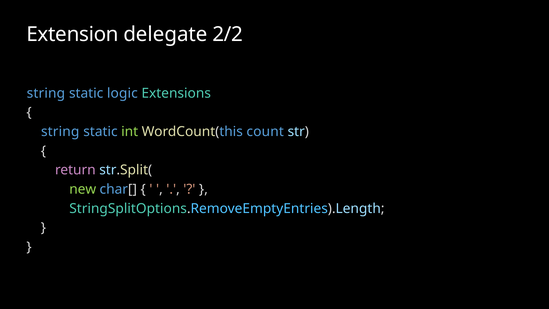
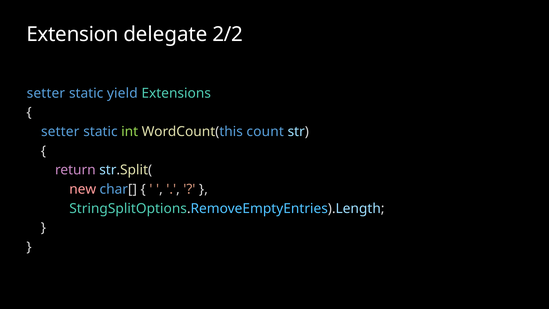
string at (46, 93): string -> setter
logic: logic -> yield
string at (60, 132): string -> setter
new colour: light green -> pink
